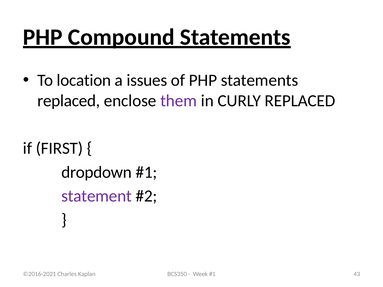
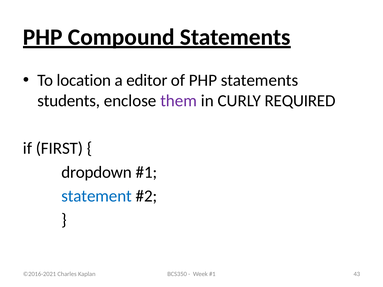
issues: issues -> editor
replaced at (69, 101): replaced -> students
CURLY REPLACED: REPLACED -> REQUIRED
statement colour: purple -> blue
